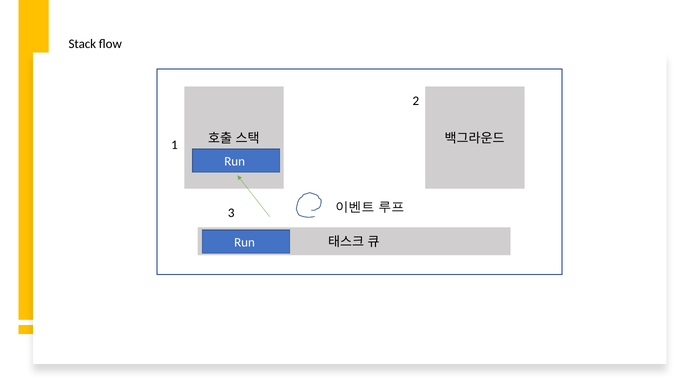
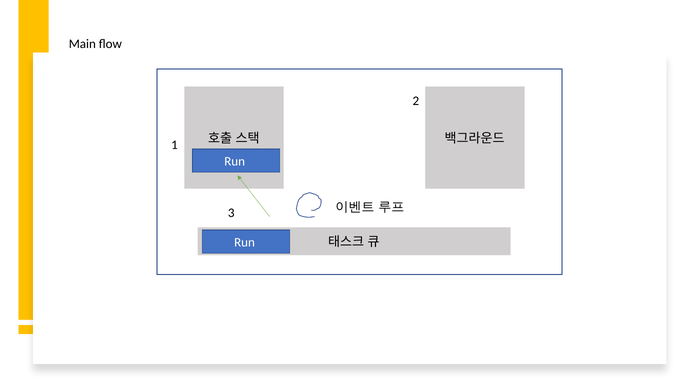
Stack: Stack -> Main
